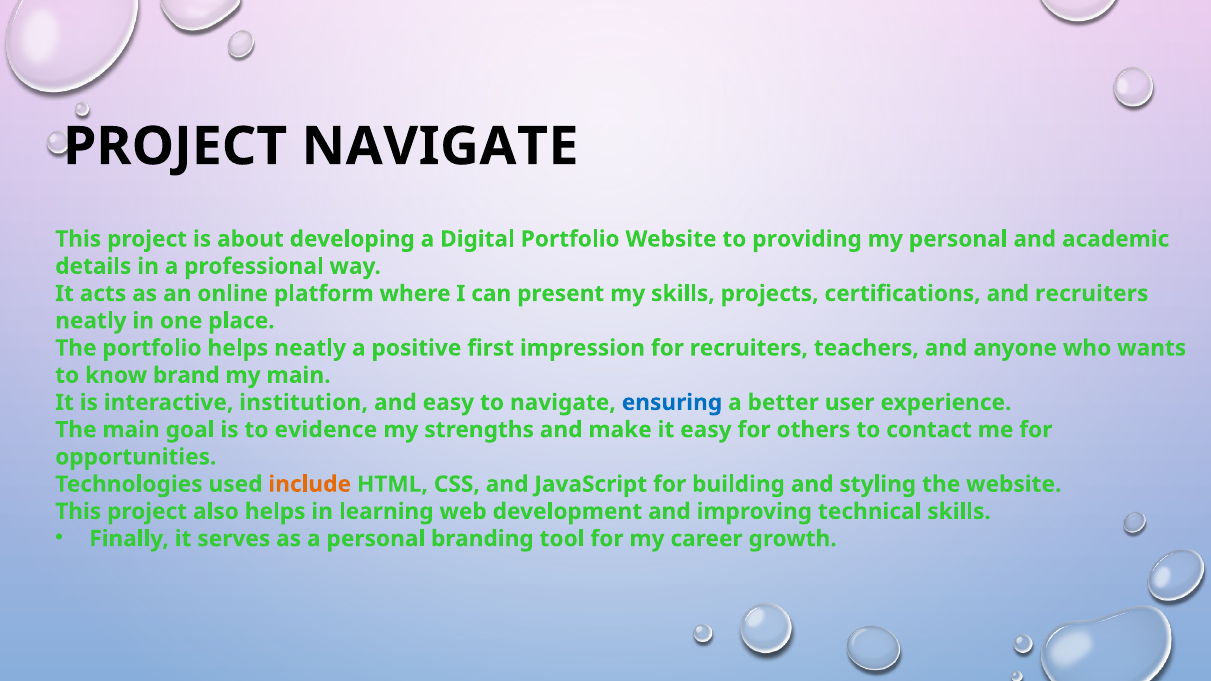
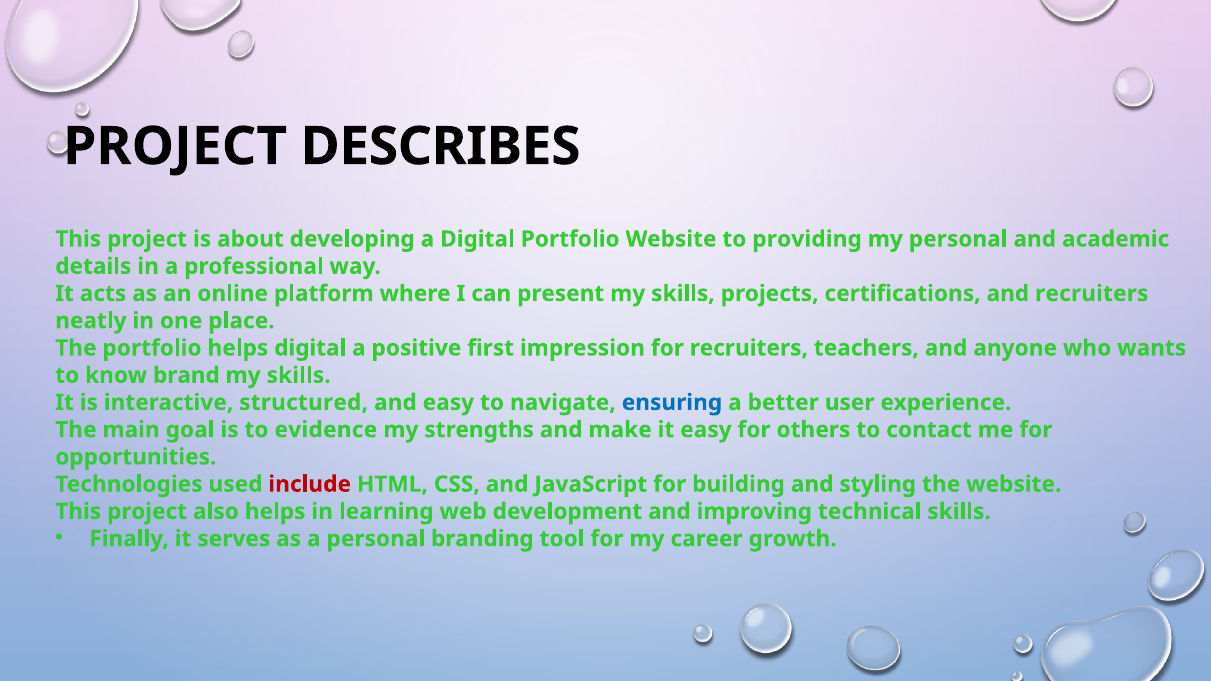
PROJECT NAVIGATE: NAVIGATE -> DESCRIBES
helps neatly: neatly -> digital
main at (299, 375): main -> skills
institution: institution -> structured
include colour: orange -> red
